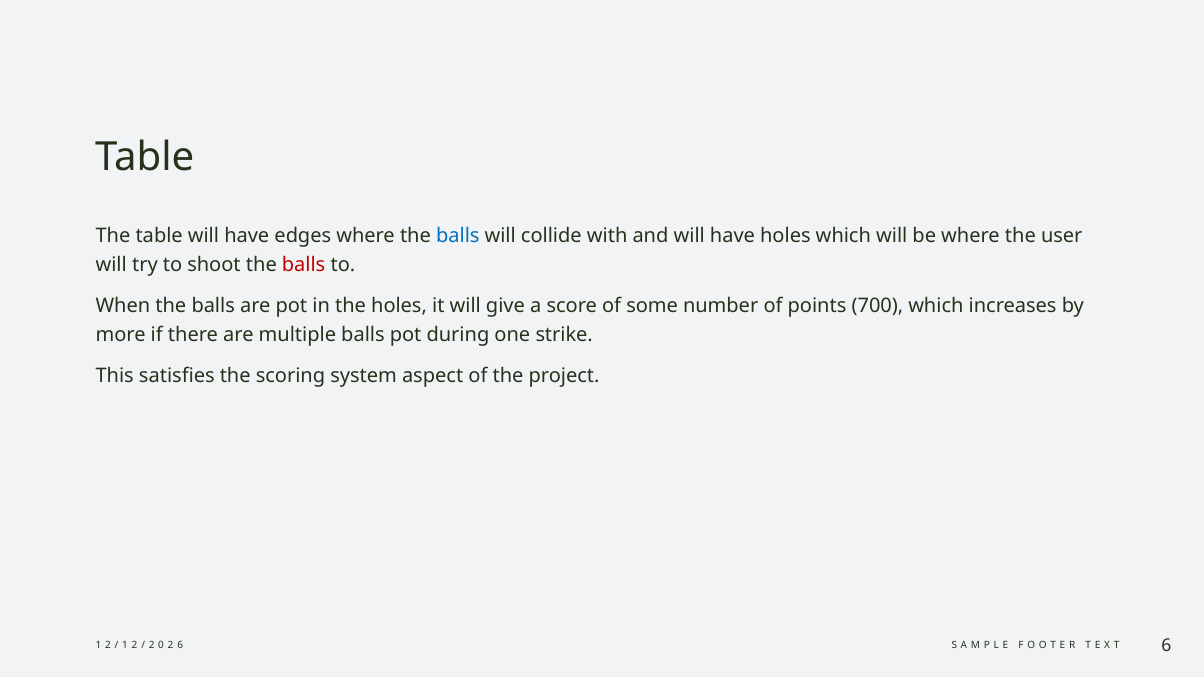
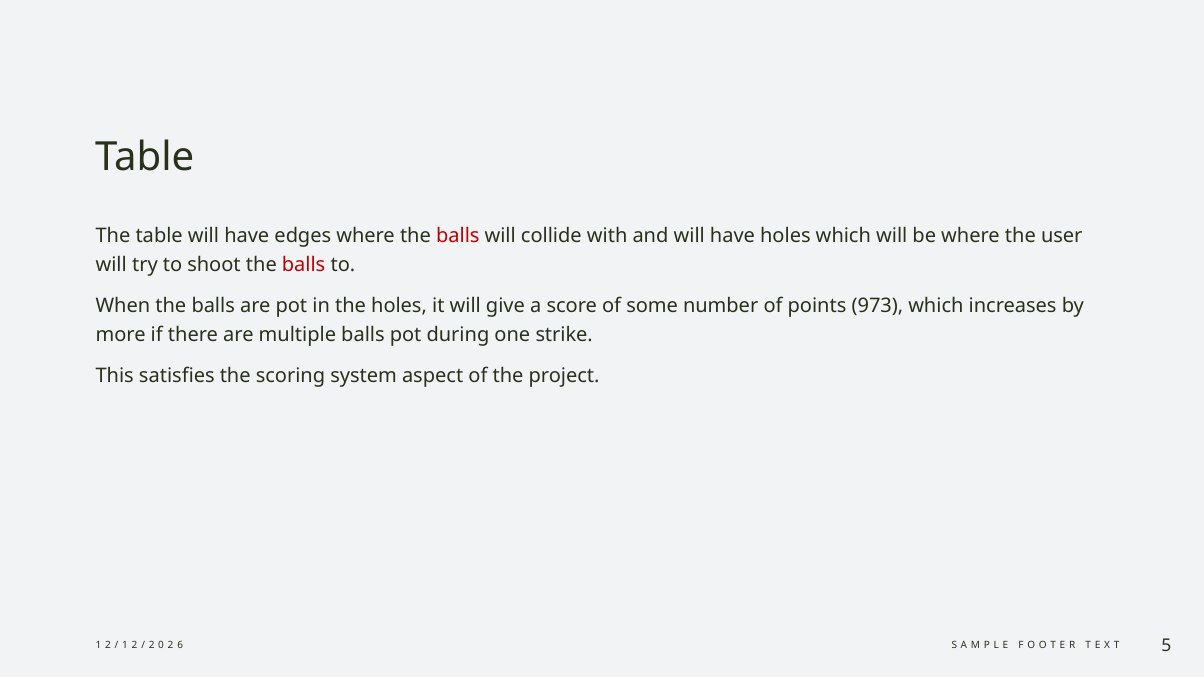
balls at (458, 236) colour: blue -> red
700: 700 -> 973
6 at (1166, 646): 6 -> 5
